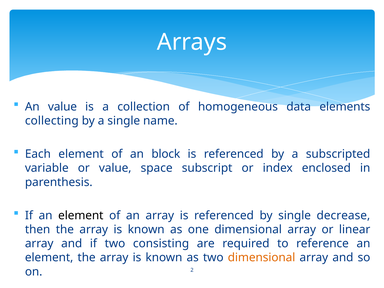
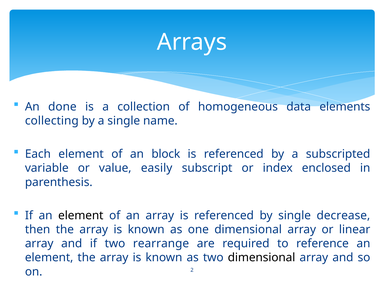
An value: value -> done
space: space -> easily
consisting: consisting -> rearrange
dimensional at (262, 258) colour: orange -> black
